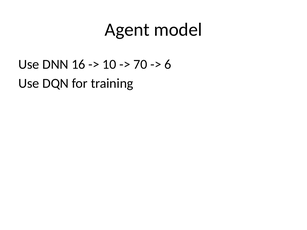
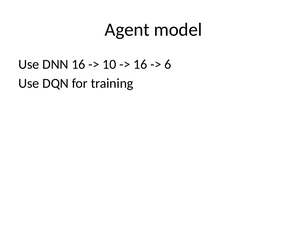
70 at (140, 64): 70 -> 16
